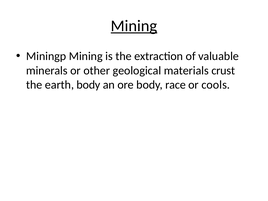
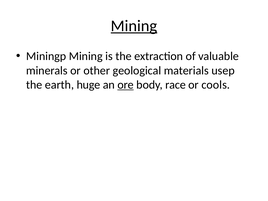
crust: crust -> usep
earth body: body -> huge
ore underline: none -> present
